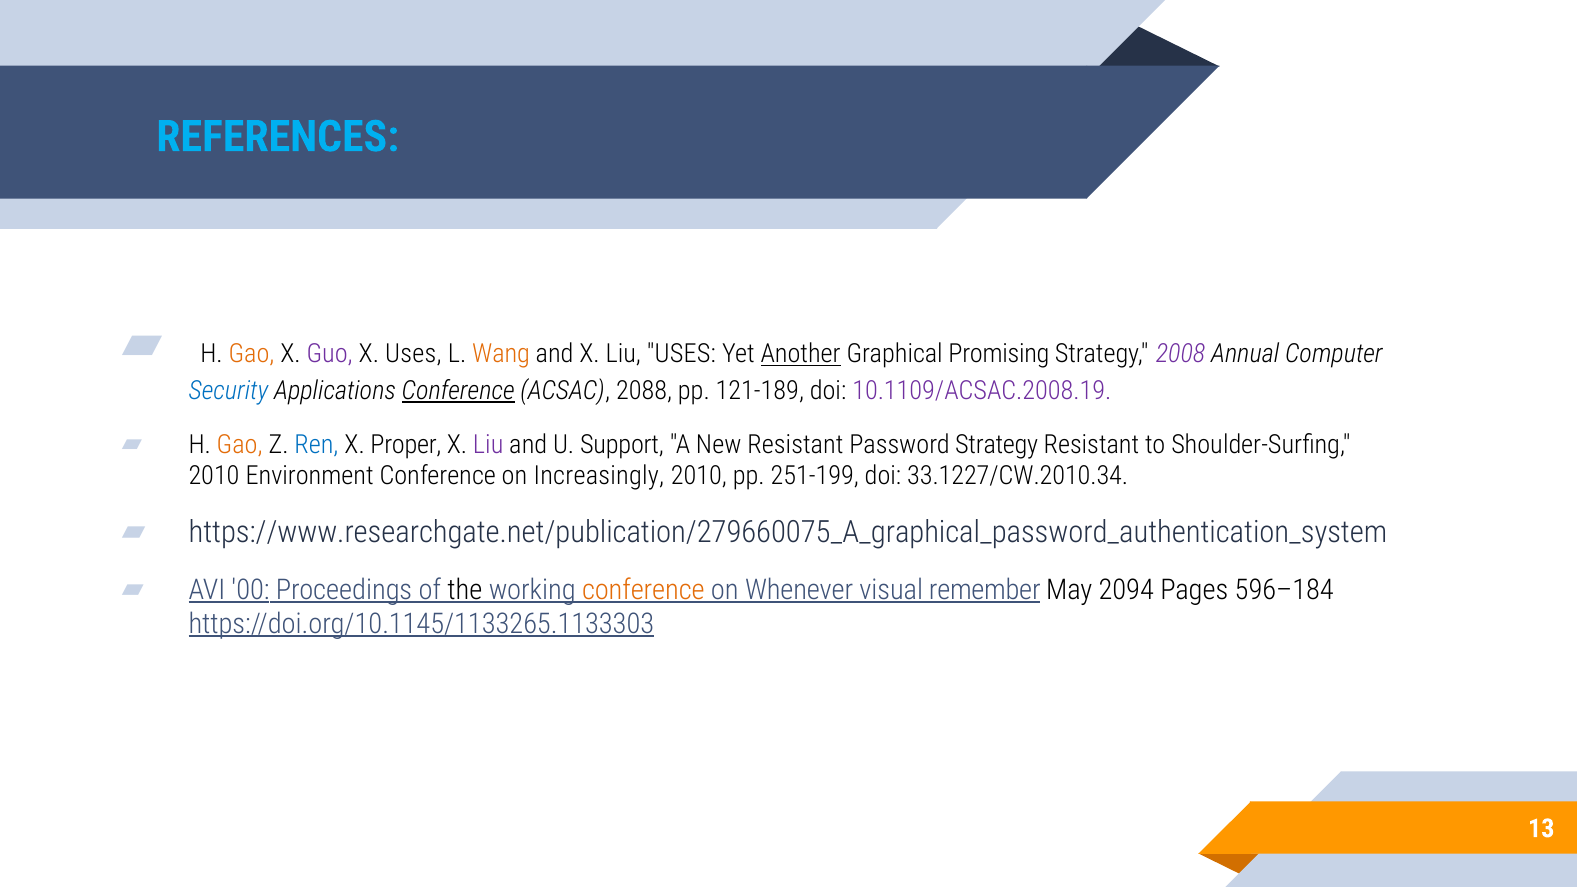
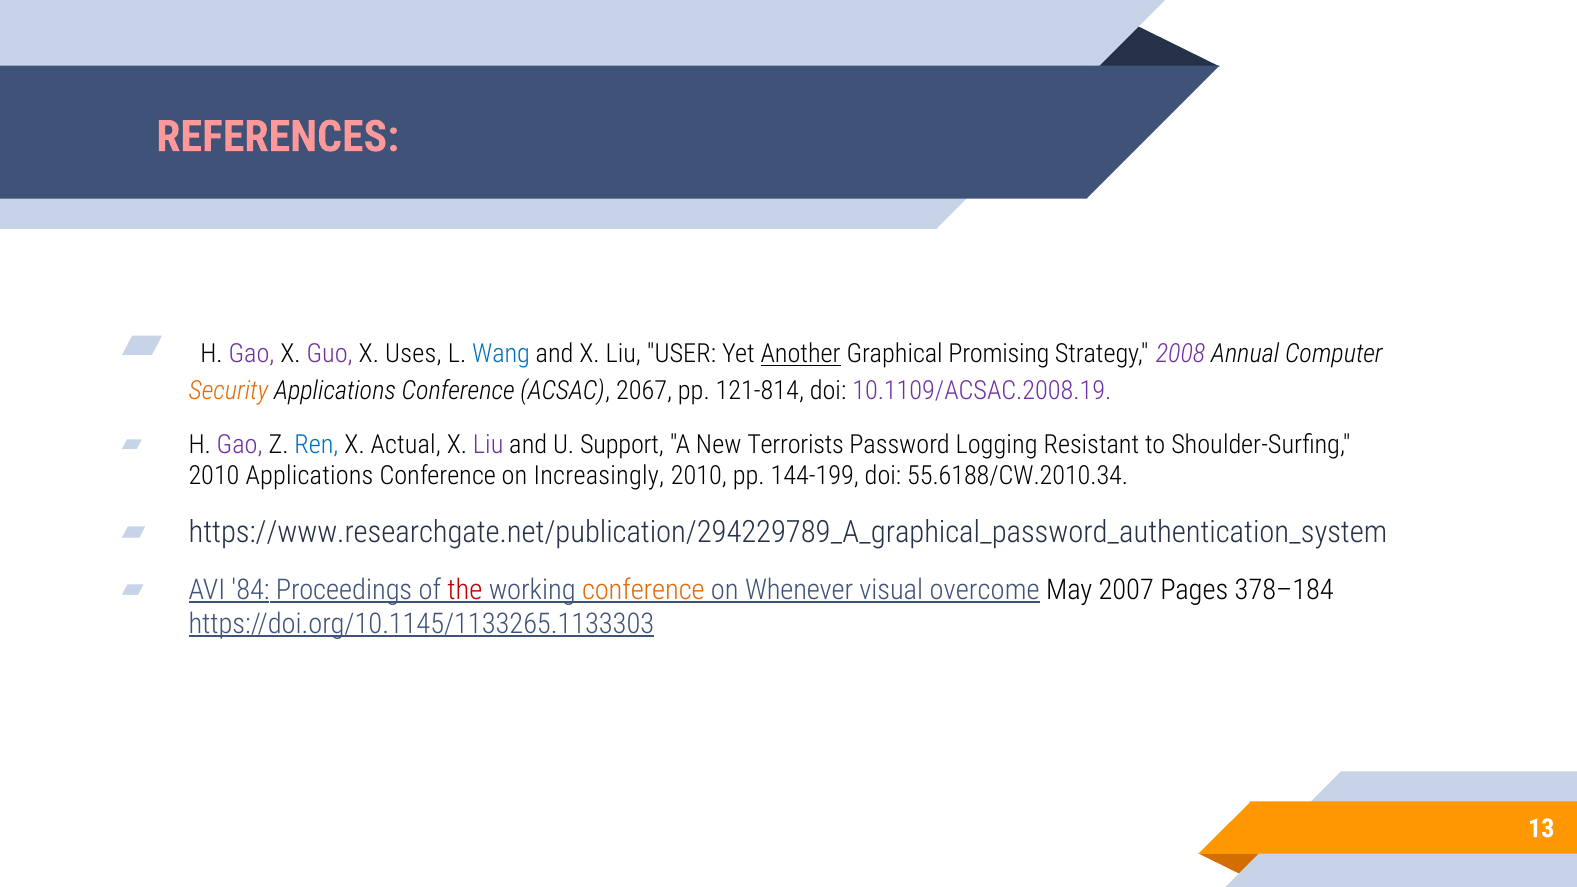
REFERENCES colour: light blue -> pink
Gao at (252, 354) colour: orange -> purple
Wang colour: orange -> blue
Liu USES: USES -> USER
Security colour: blue -> orange
Conference at (458, 391) underline: present -> none
2088: 2088 -> 2067
121-189: 121-189 -> 121-814
Gao at (240, 444) colour: orange -> purple
Proper: Proper -> Actual
New Resistant: Resistant -> Terrorists
Password Strategy: Strategy -> Logging
2010 Environment: Environment -> Applications
251-199: 251-199 -> 144-199
33.1227/CW.2010.34: 33.1227/CW.2010.34 -> 55.6188/CW.2010.34
https://www.researchgate.net/publication/279660075_A_graphical_password_authentication_system: https://www.researchgate.net/publication/279660075_A_graphical_password_authentication_system -> https://www.researchgate.net/publication/294229789_A_graphical_password_authentication_system
00: 00 -> 84
the colour: black -> red
remember: remember -> overcome
2094: 2094 -> 2007
596–184: 596–184 -> 378–184
